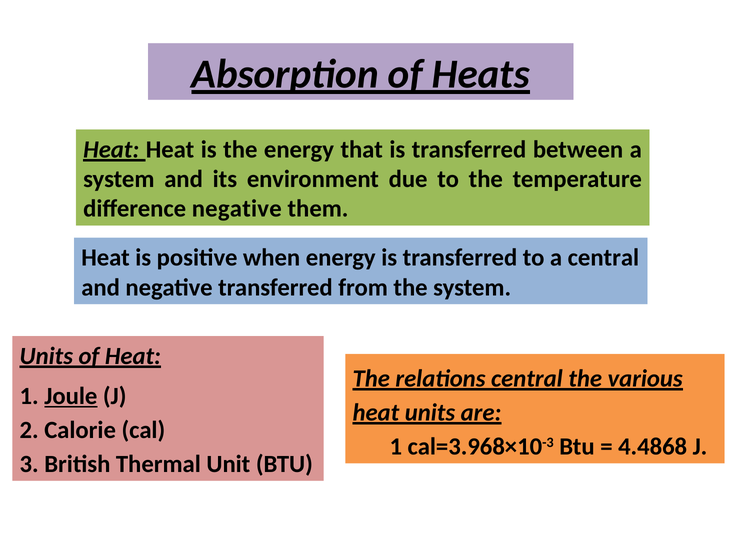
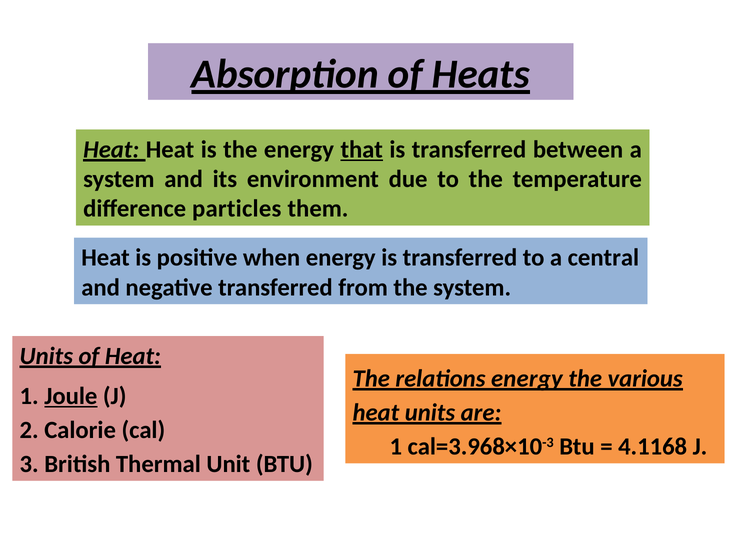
that underline: none -> present
difference negative: negative -> particles
relations central: central -> energy
4.4868: 4.4868 -> 4.1168
